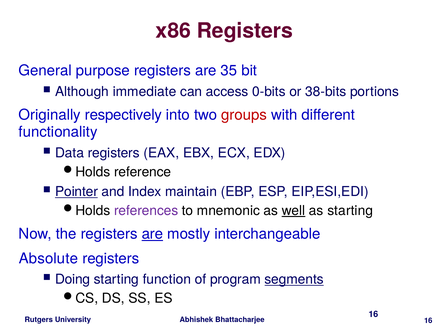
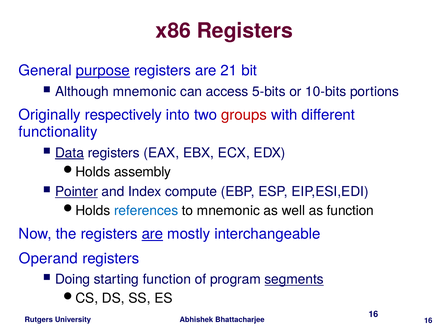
purpose underline: none -> present
35: 35 -> 21
Although immediate: immediate -> mnemonic
0-bits: 0-bits -> 5-bits
38-bits: 38-bits -> 10-bits
Data underline: none -> present
reference: reference -> assembly
maintain: maintain -> compute
references colour: purple -> blue
well underline: present -> none
as starting: starting -> function
Absolute: Absolute -> Operand
